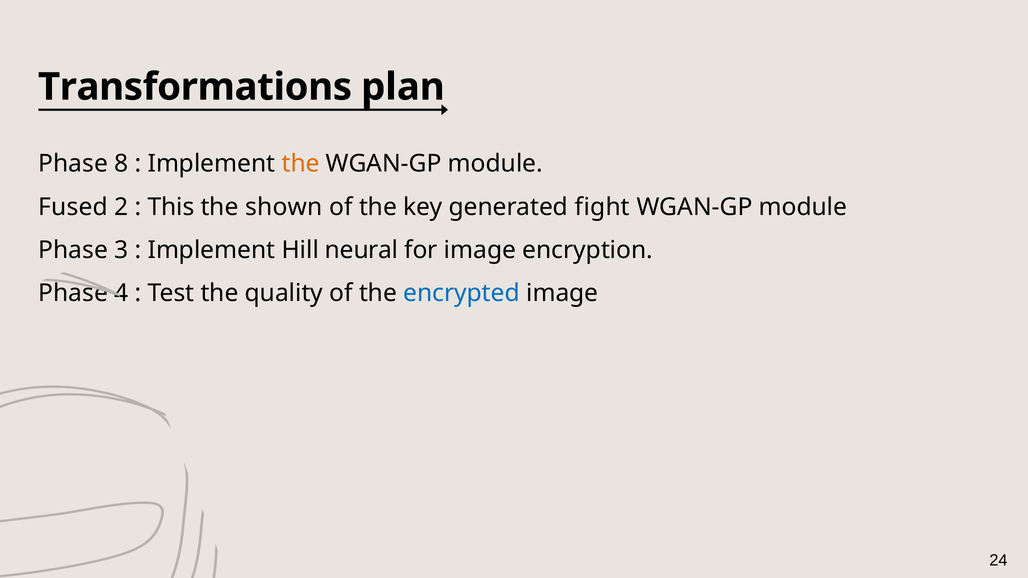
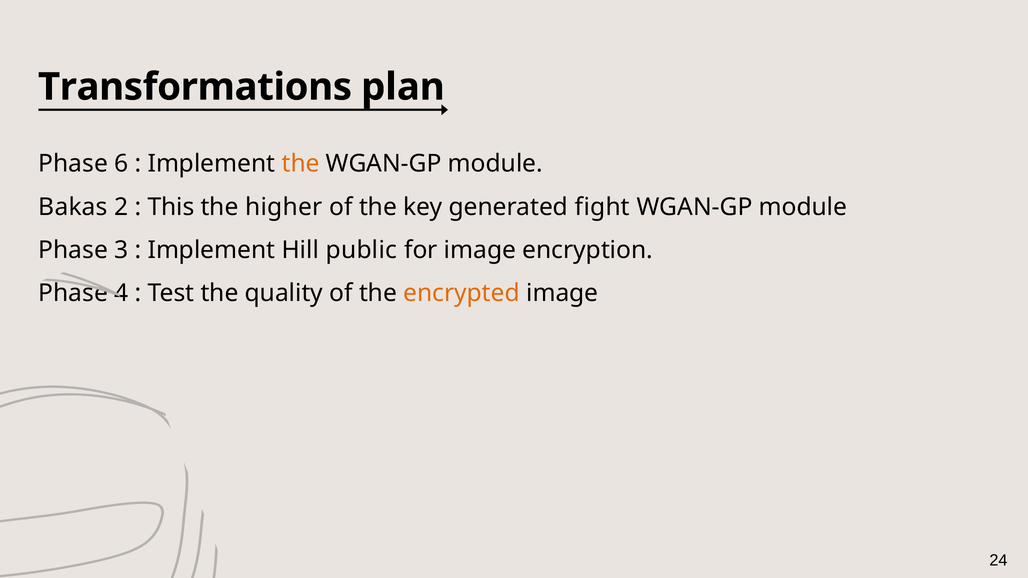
8: 8 -> 6
Fused: Fused -> Bakas
shown: shown -> higher
neural: neural -> public
encrypted colour: blue -> orange
